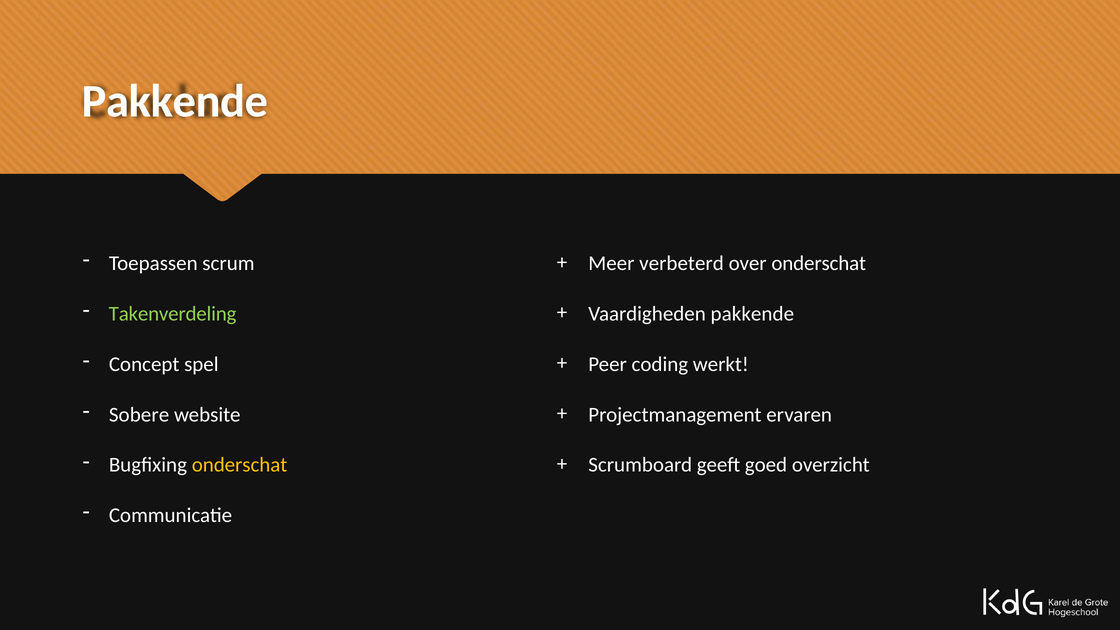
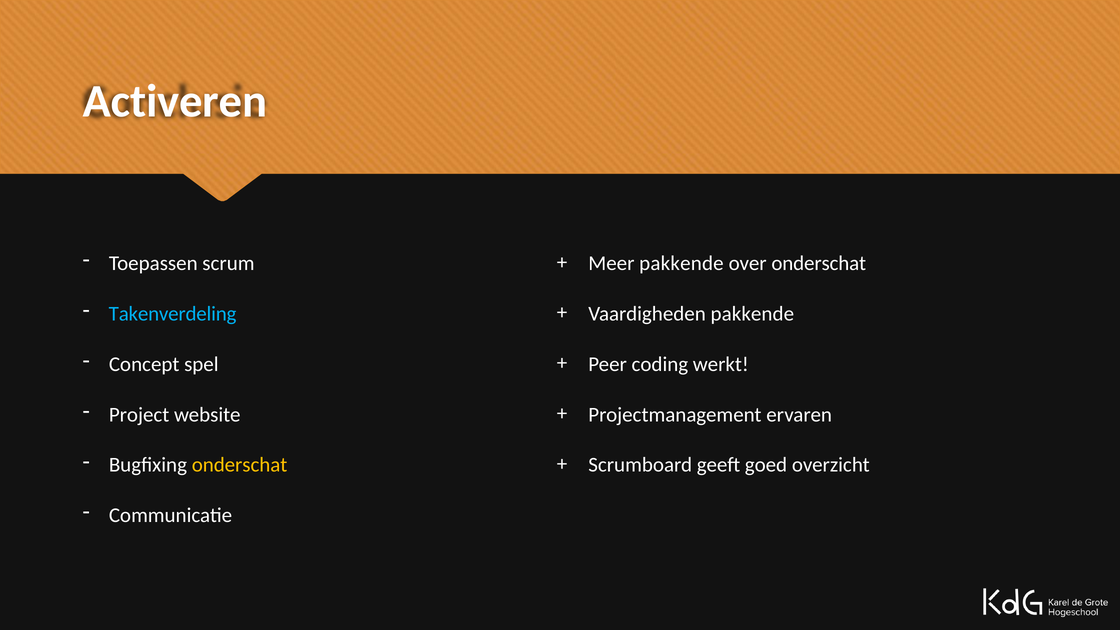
Pakkende at (175, 101): Pakkende -> Activeren
Meer verbeterd: verbeterd -> pakkende
Takenverdeling colour: light green -> light blue
Sobere: Sobere -> Project
